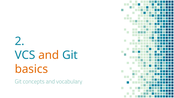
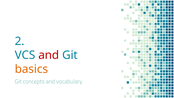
and at (49, 55) colour: orange -> red
